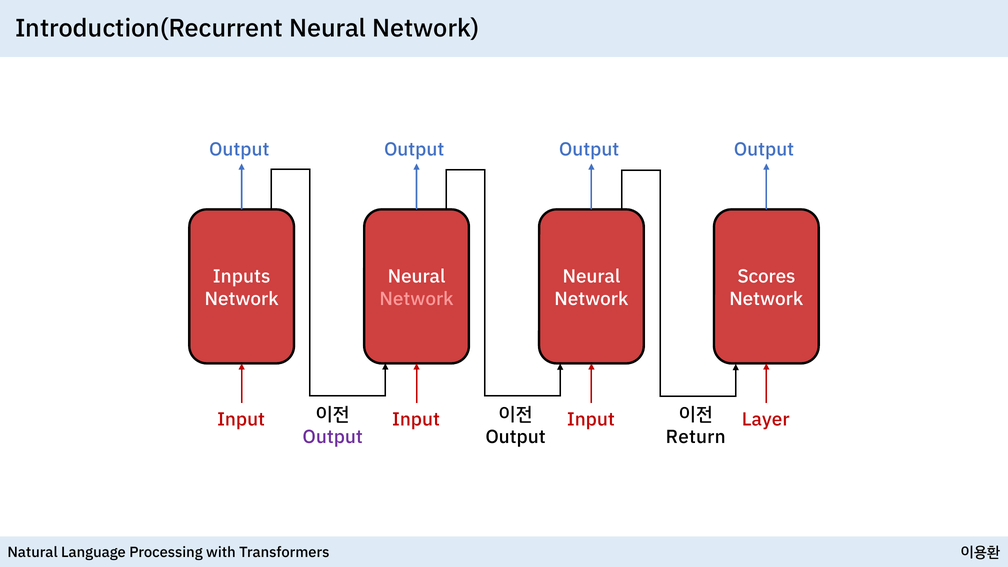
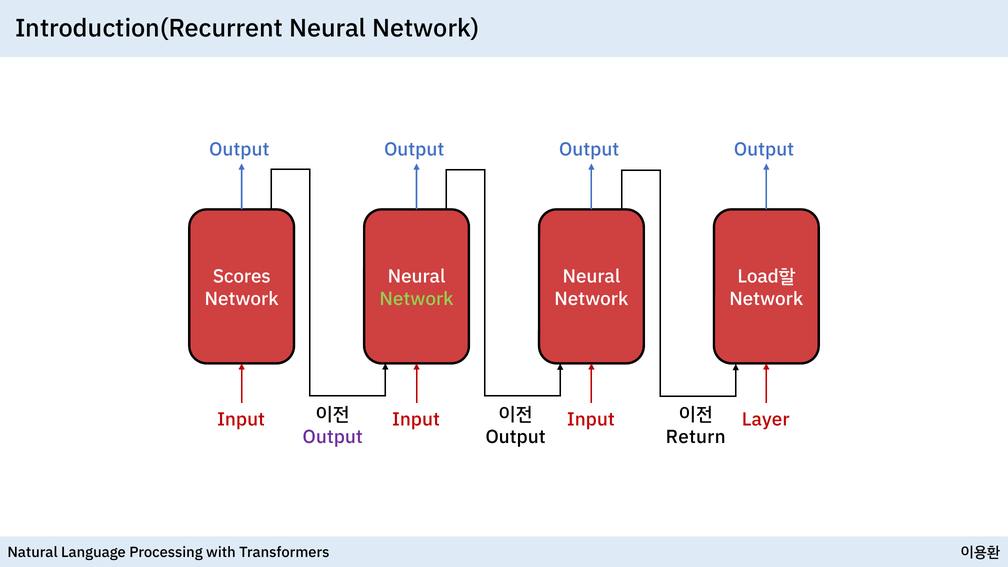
Inputs: Inputs -> Scores
Scores: Scores -> Load할
Network at (417, 299) colour: pink -> light green
